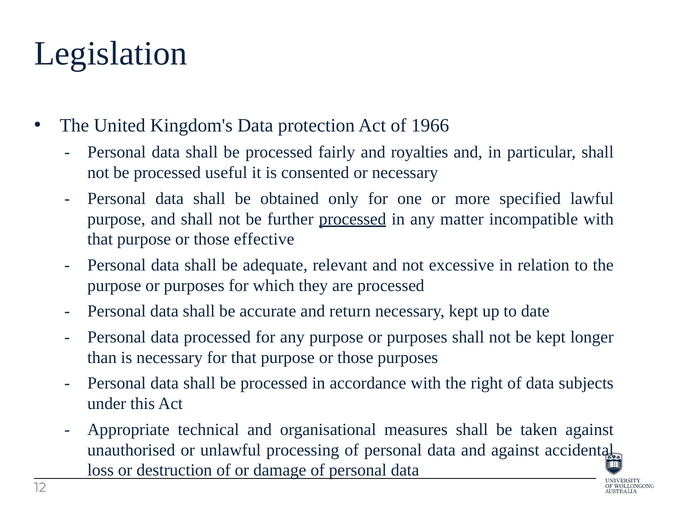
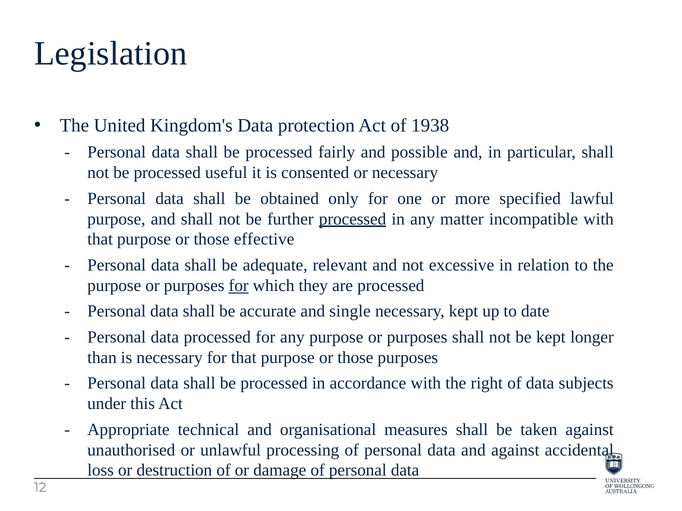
1966: 1966 -> 1938
royalties: royalties -> possible
for at (239, 286) underline: none -> present
return: return -> single
